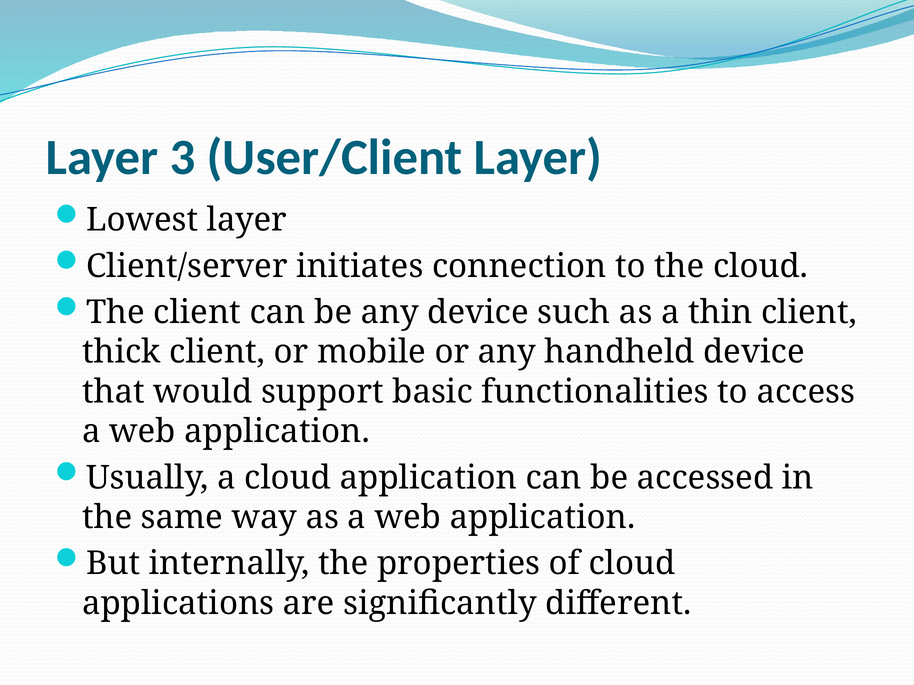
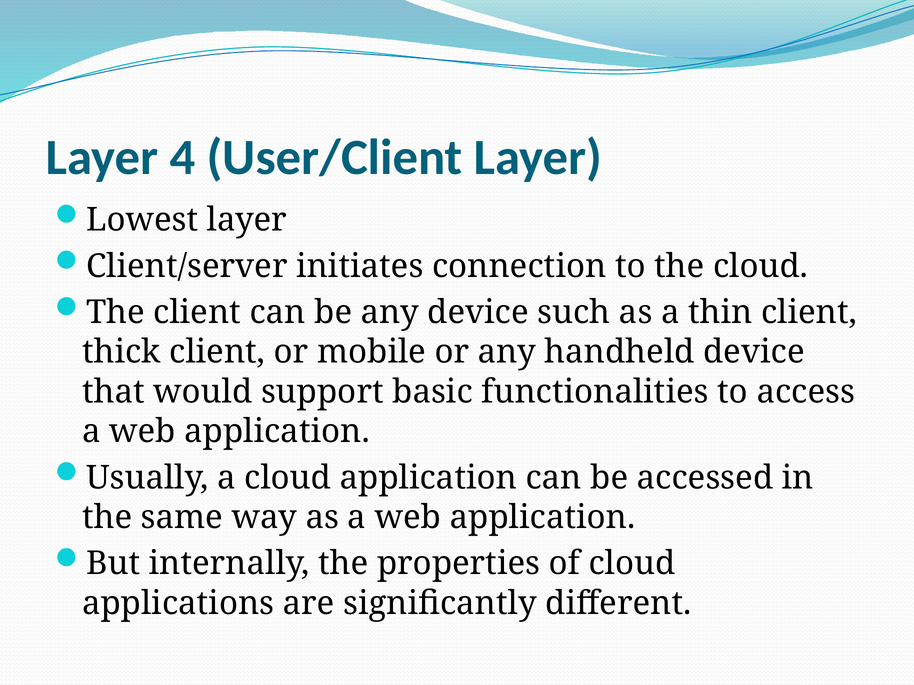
3: 3 -> 4
